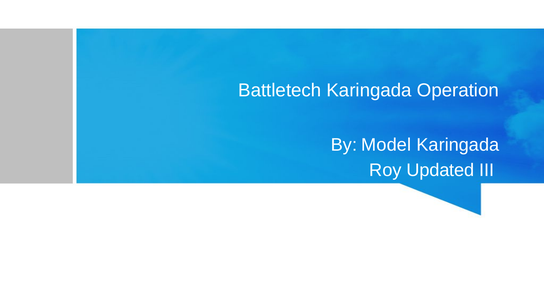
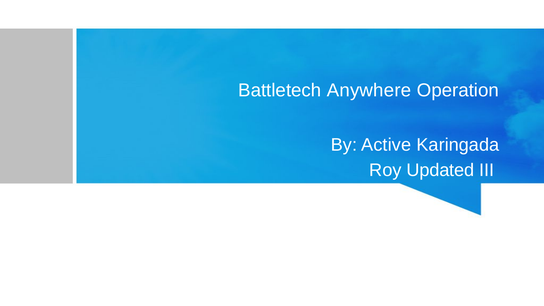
Battletech Karingada: Karingada -> Anywhere
Model: Model -> Active
